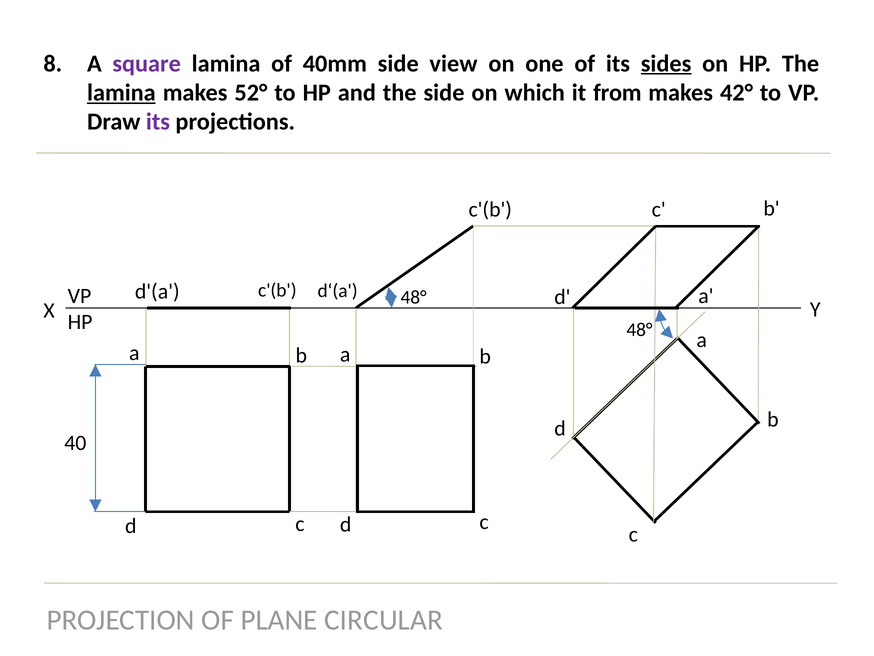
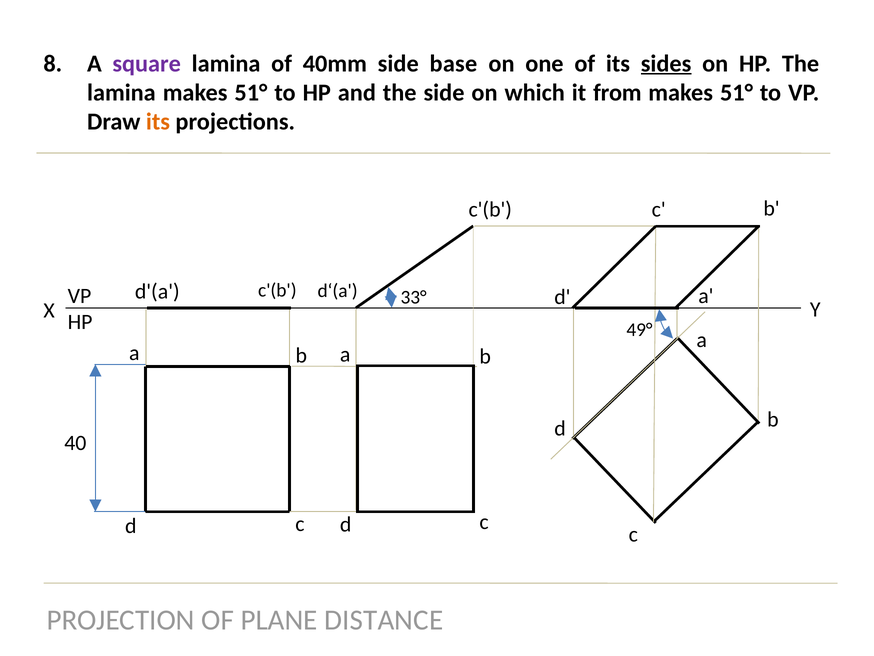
view: view -> base
lamina at (121, 93) underline: present -> none
52° at (251, 93): 52° -> 51°
42° at (736, 93): 42° -> 51°
its at (158, 122) colour: purple -> orange
48° at (414, 297): 48° -> 33°
48° at (639, 329): 48° -> 49°
CIRCULAR: CIRCULAR -> DISTANCE
